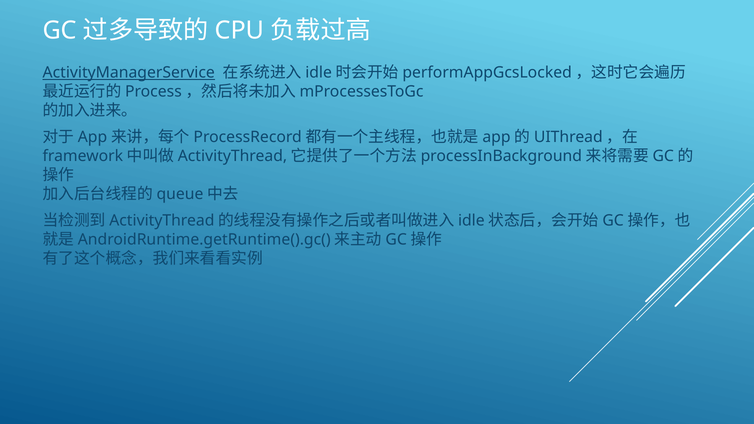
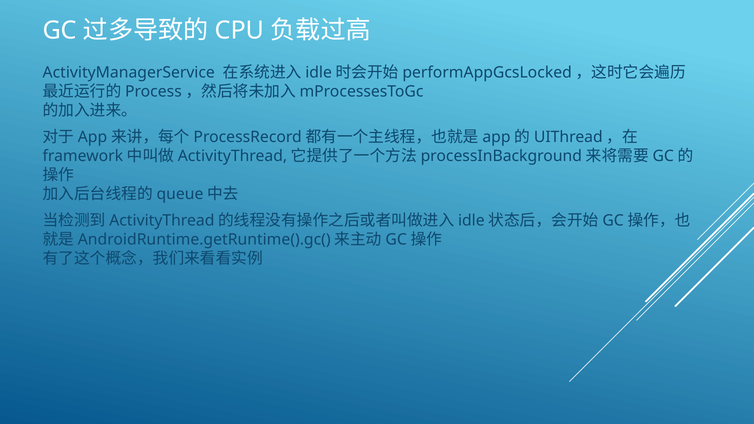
ActivityManagerService underline: present -> none
